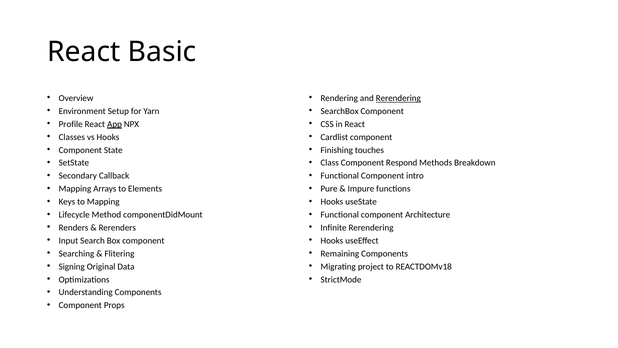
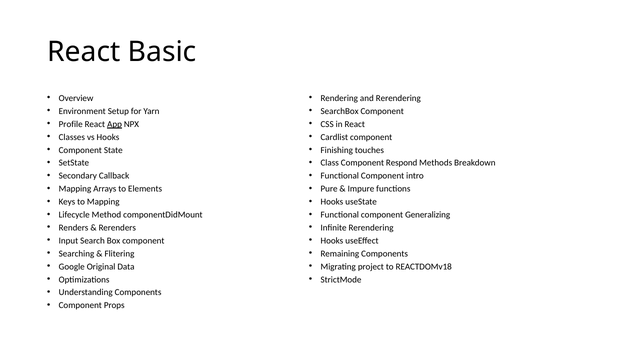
Rerendering at (398, 98) underline: present -> none
Architecture: Architecture -> Generalizing
Signing: Signing -> Google
